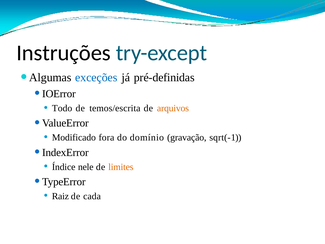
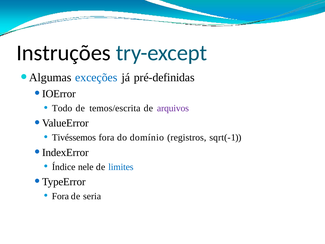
arquivos colour: orange -> purple
Modificado: Modificado -> Tivéssemos
gravação: gravação -> registros
limites colour: orange -> blue
Raiz at (60, 196): Raiz -> Fora
cada: cada -> seria
